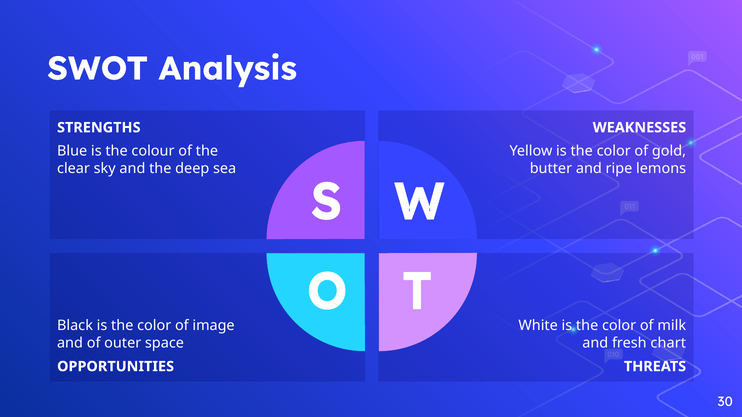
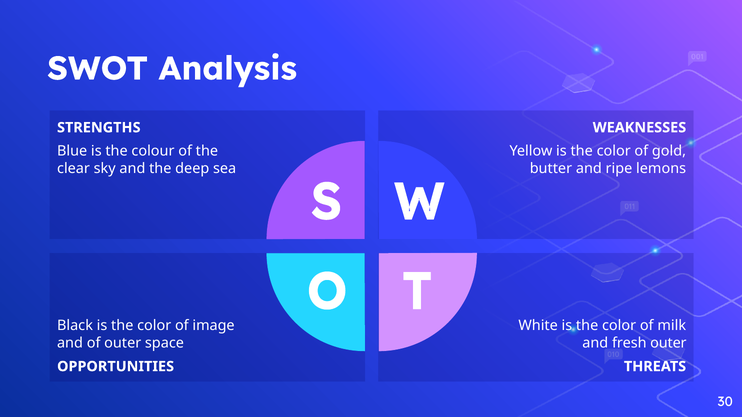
fresh chart: chart -> outer
